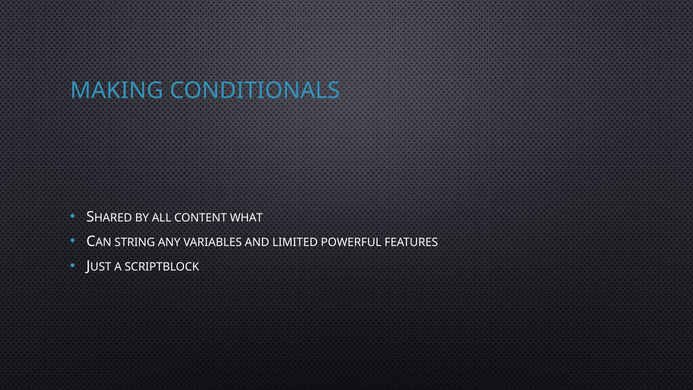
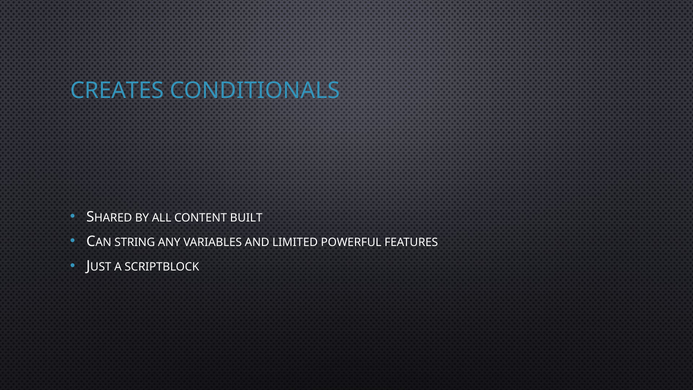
MAKING: MAKING -> CREATES
WHAT: WHAT -> BUILT
